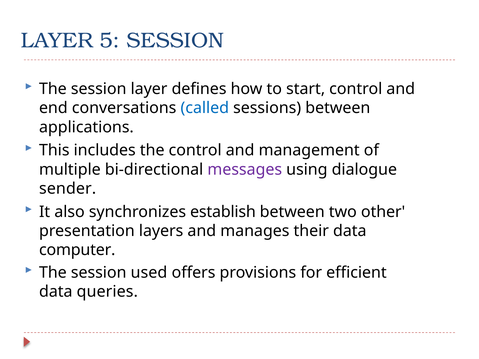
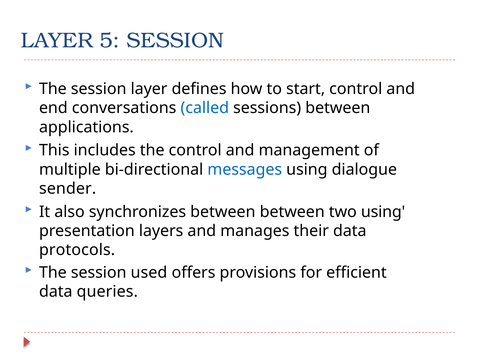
messages colour: purple -> blue
synchronizes establish: establish -> between
two other: other -> using
computer: computer -> protocols
